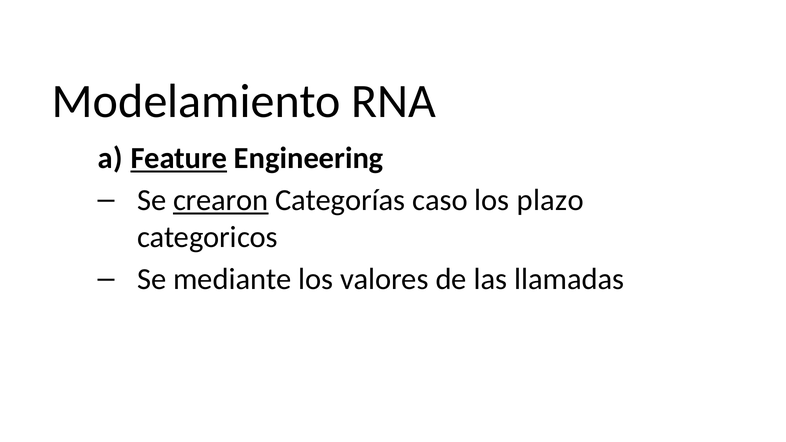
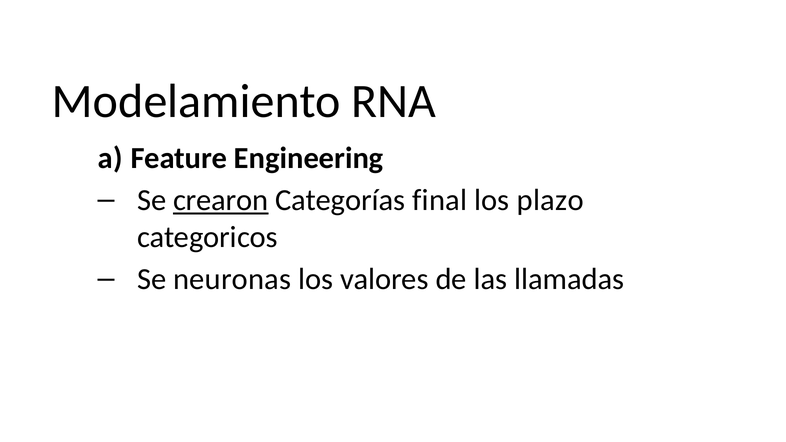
Feature underline: present -> none
caso: caso -> final
mediante: mediante -> neuronas
